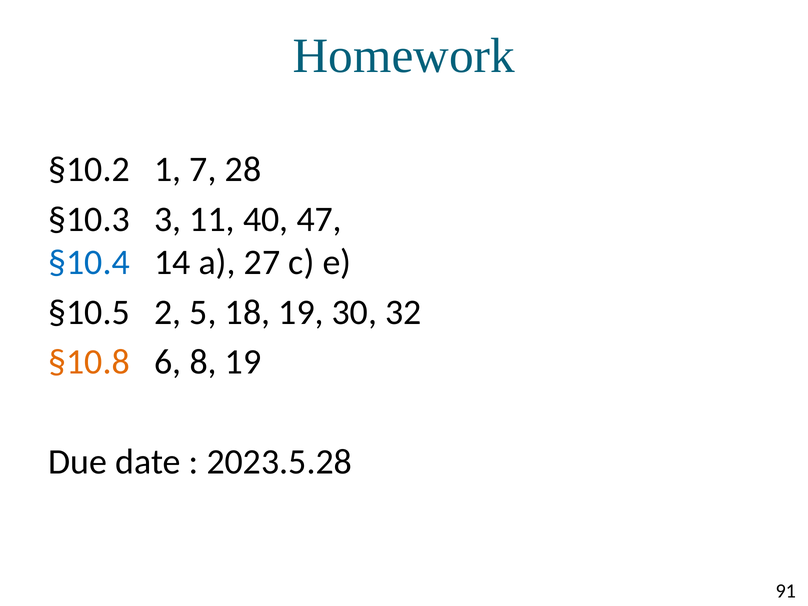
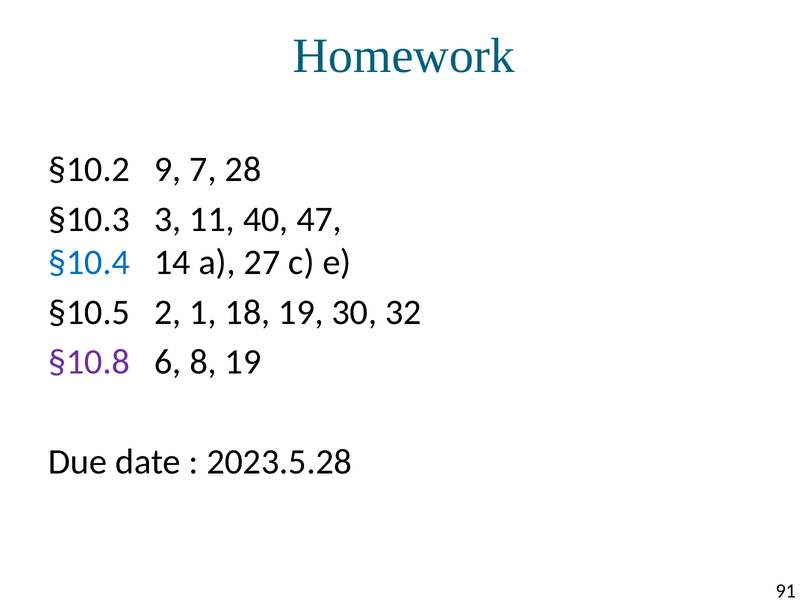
1: 1 -> 9
5: 5 -> 1
§10.8 colour: orange -> purple
